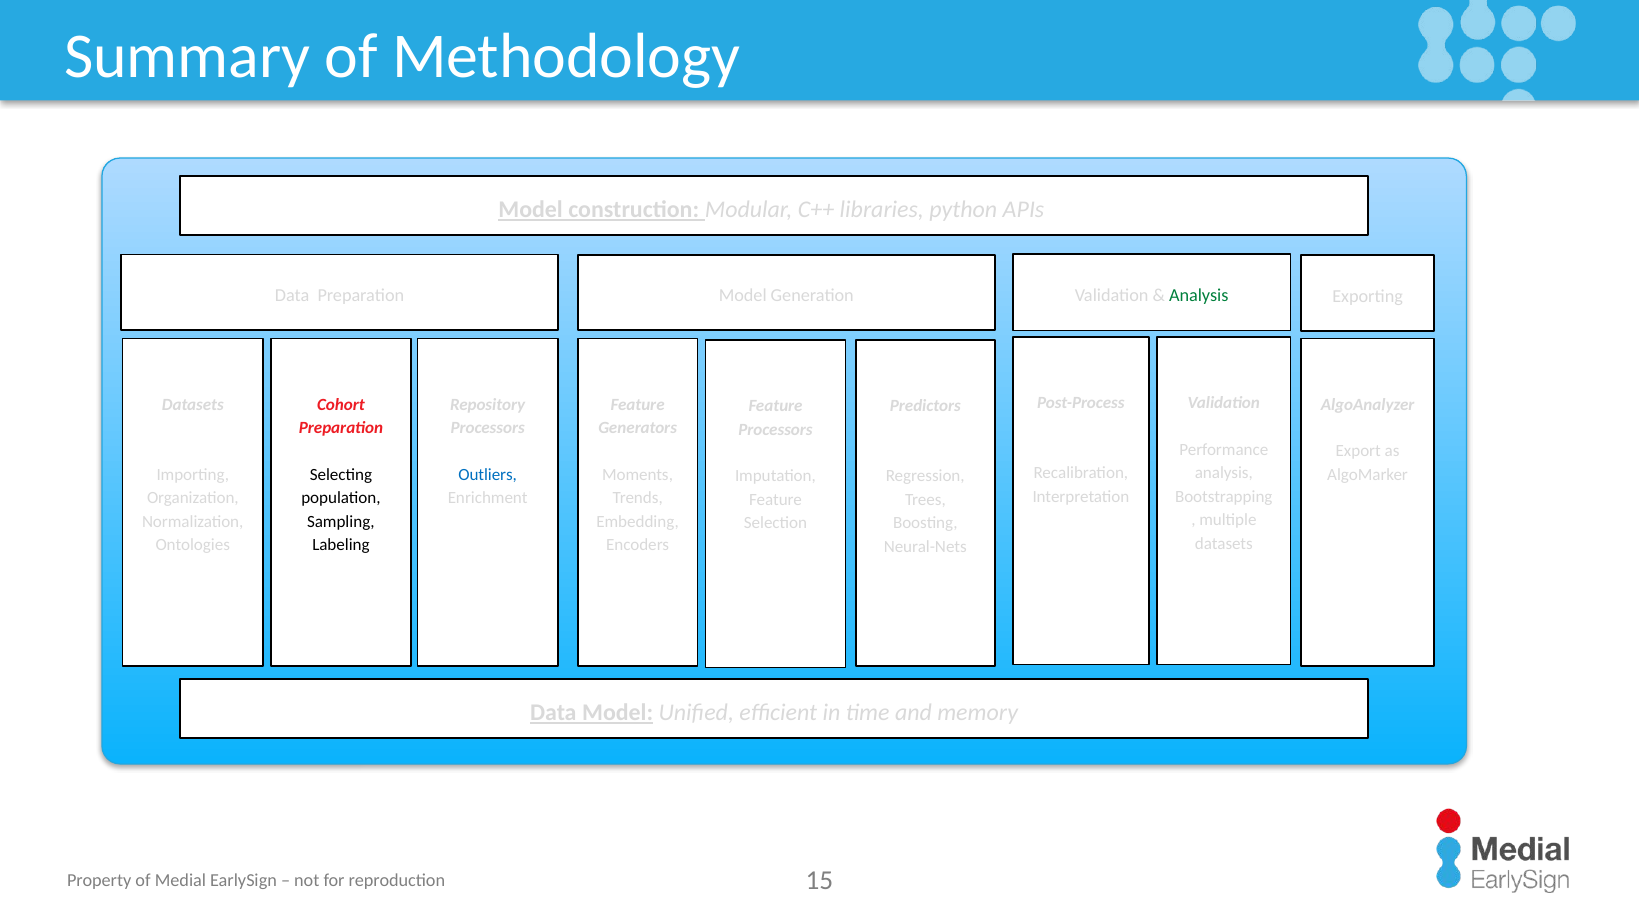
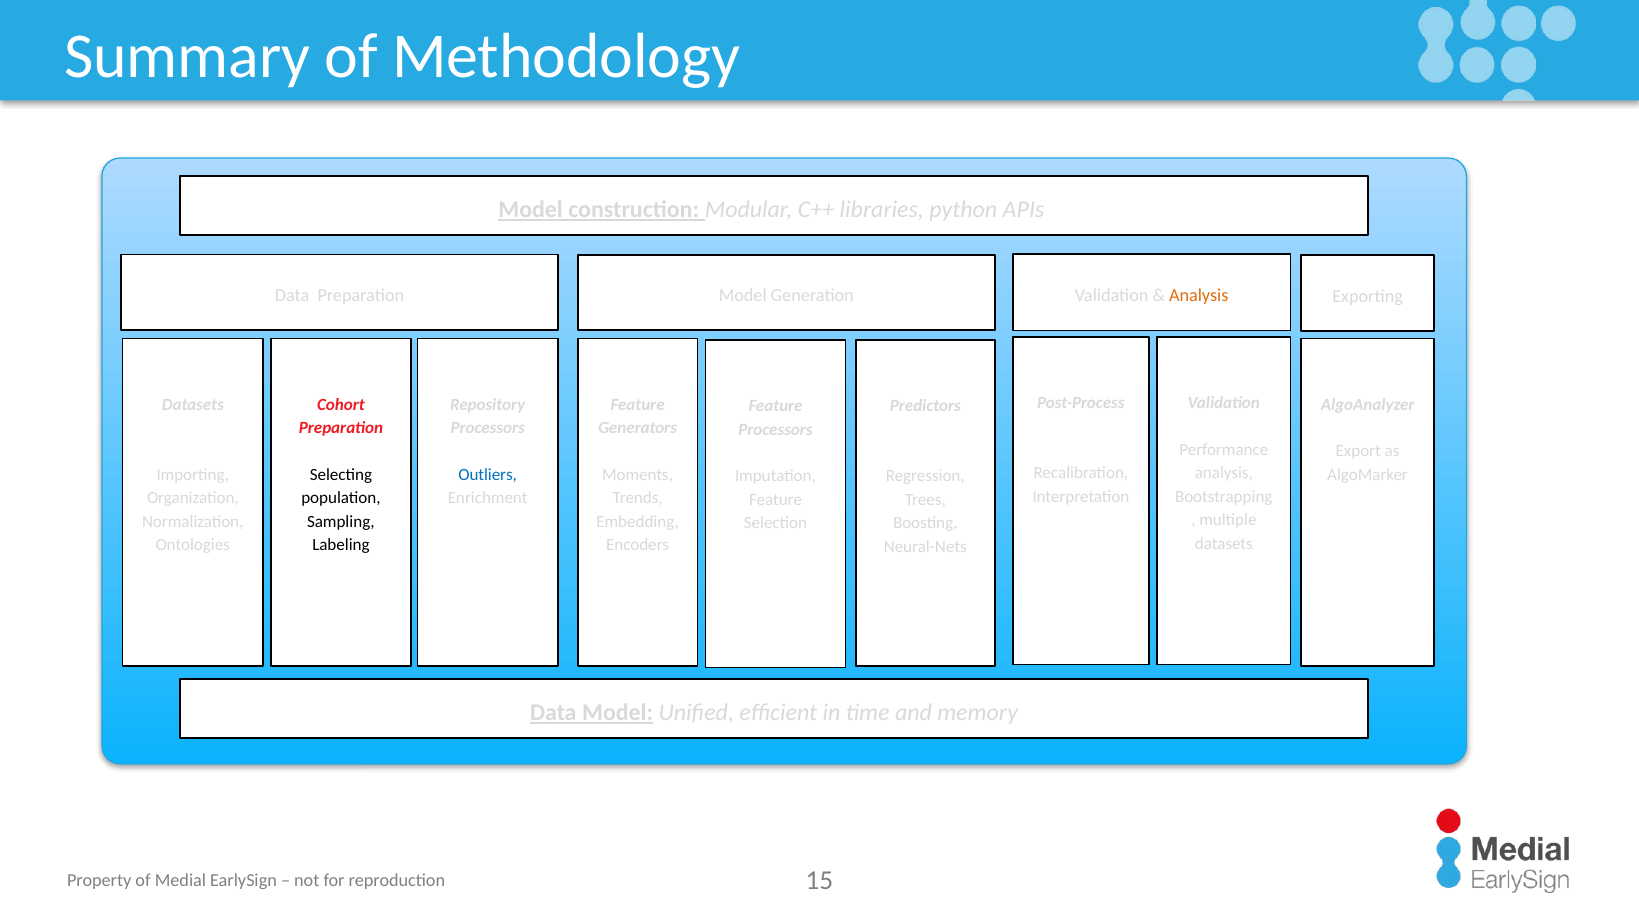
Analysis at (1199, 295) colour: green -> orange
